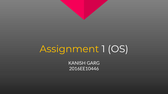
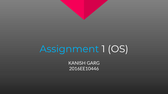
Assignment colour: yellow -> light blue
